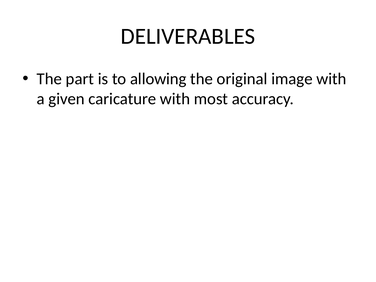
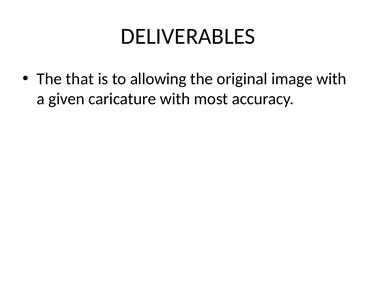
part: part -> that
